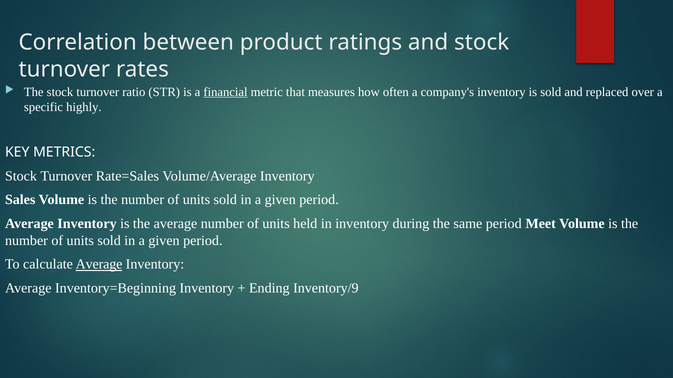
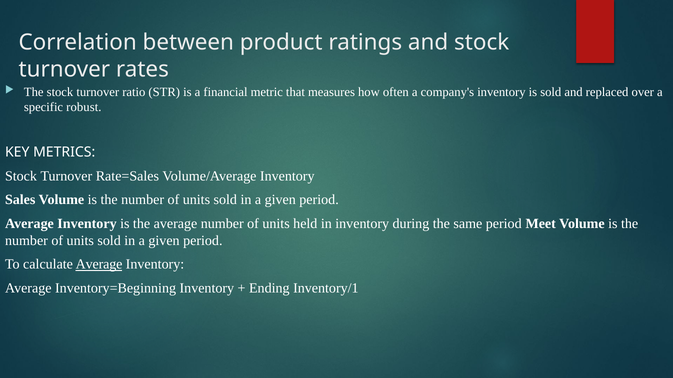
financial underline: present -> none
highly: highly -> robust
Inventory/9: Inventory/9 -> Inventory/1
